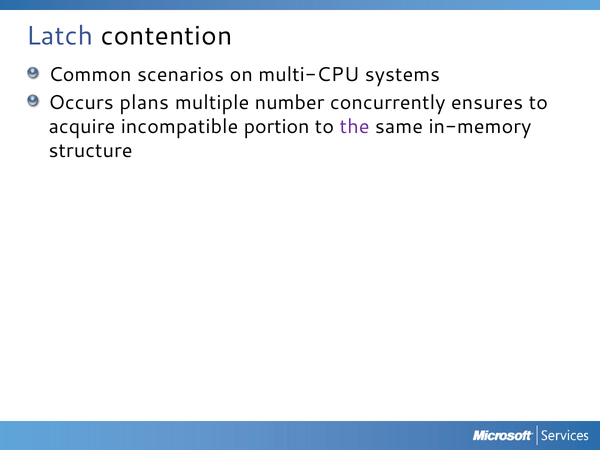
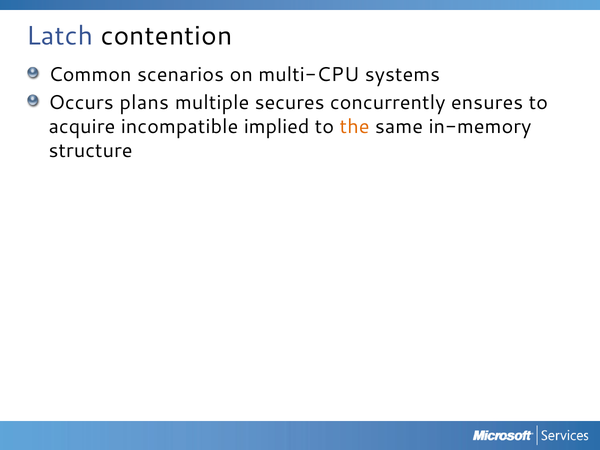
number: number -> secures
portion: portion -> implied
the colour: purple -> orange
